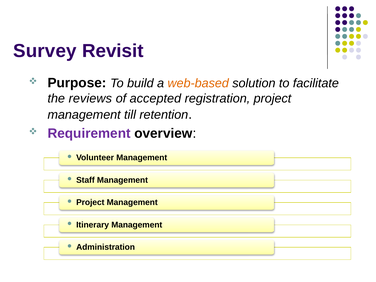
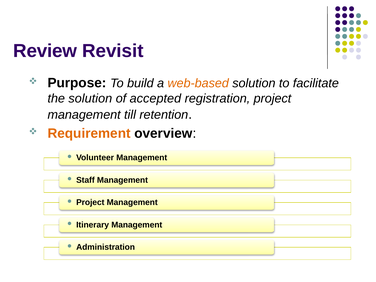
Survey: Survey -> Review
the reviews: reviews -> solution
Requirement colour: purple -> orange
